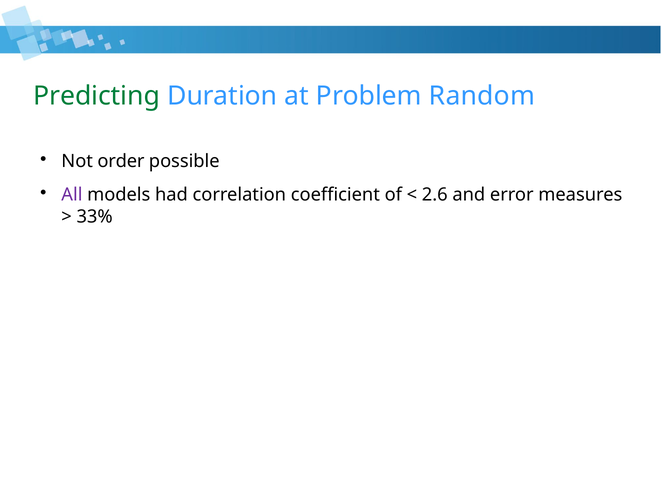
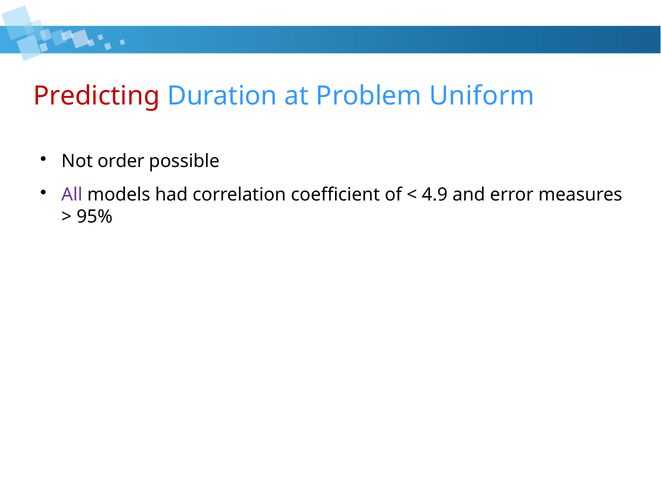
Predicting colour: green -> red
Random: Random -> Uniform
2.6: 2.6 -> 4.9
33%: 33% -> 95%
